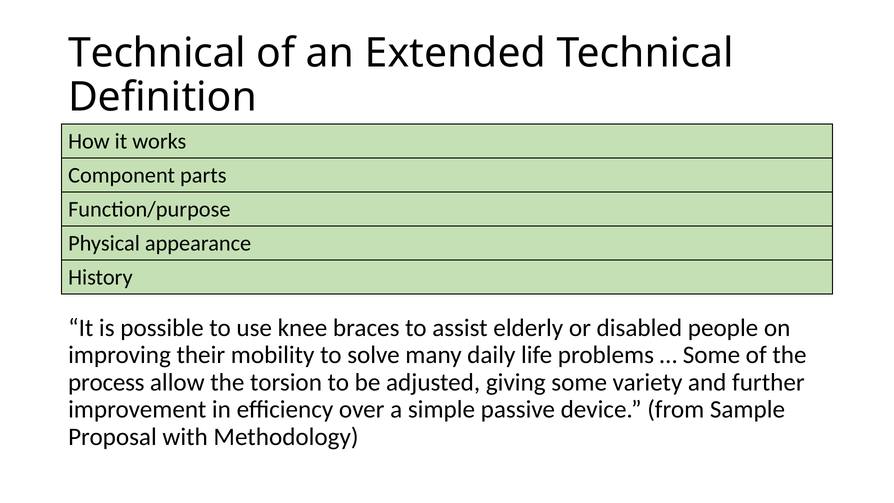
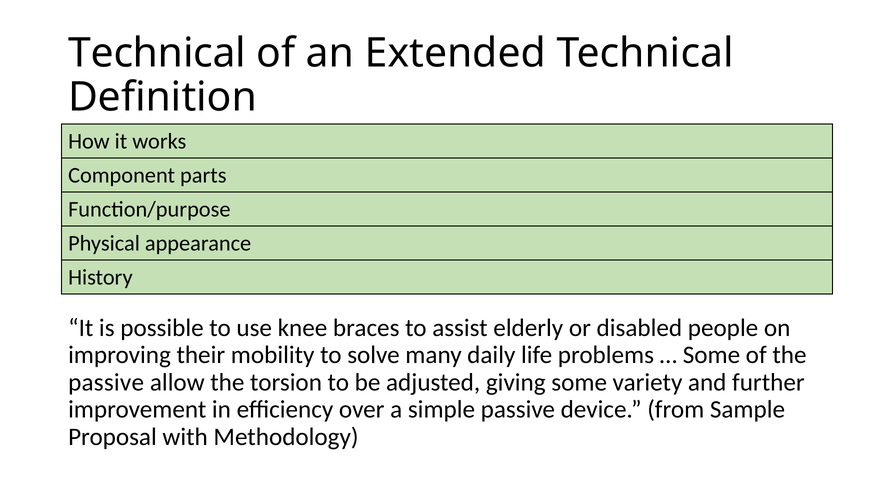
process at (106, 382): process -> passive
